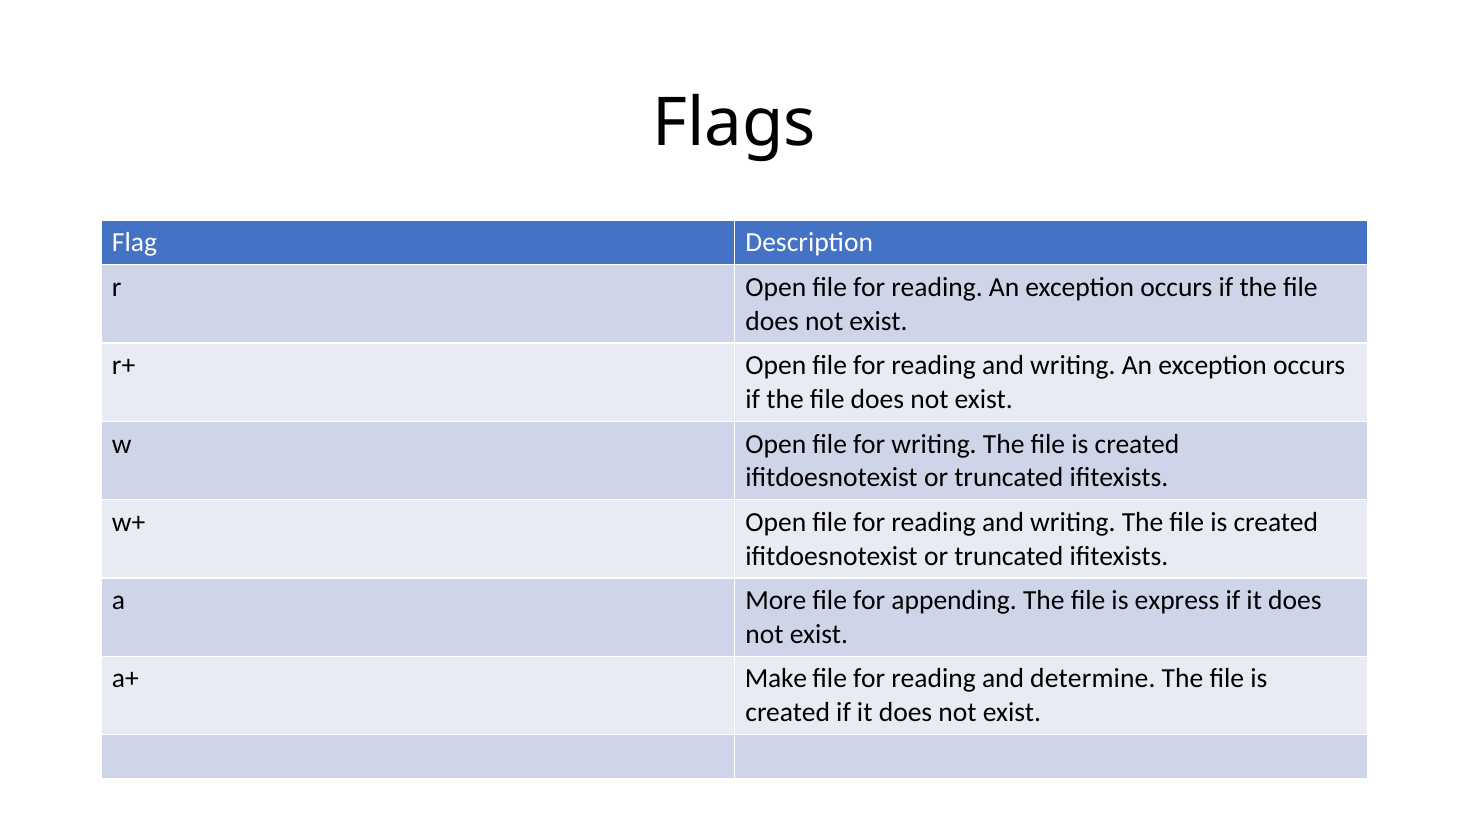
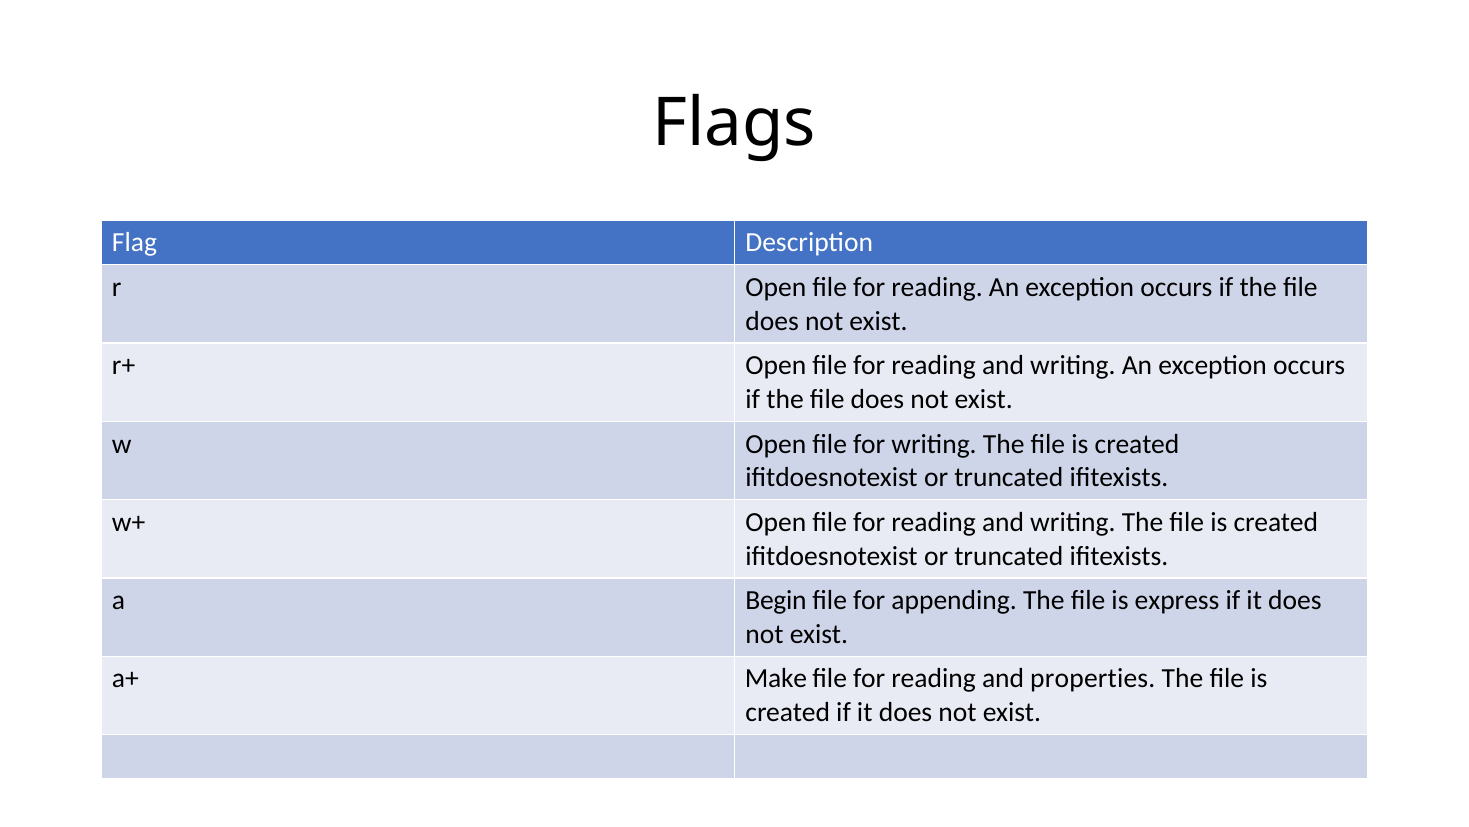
More: More -> Begin
determine: determine -> properties
